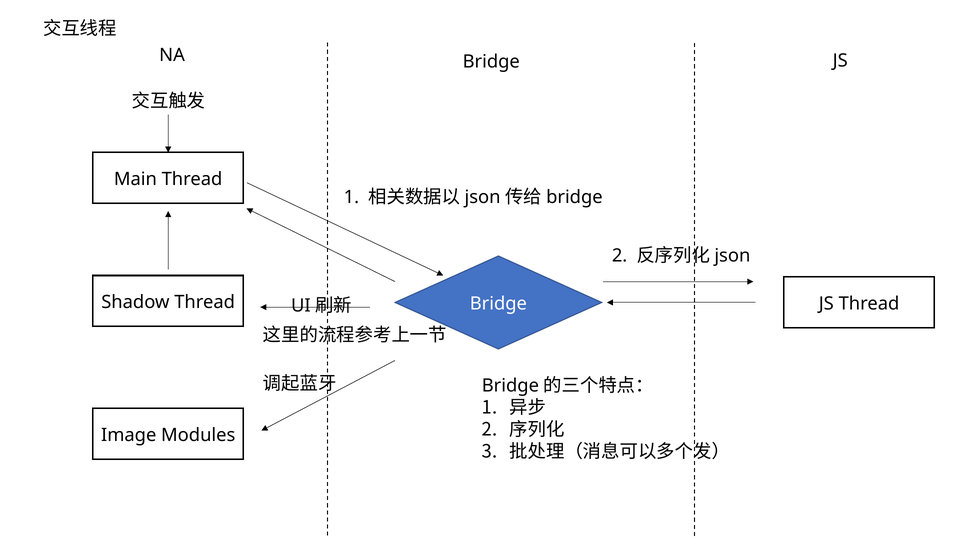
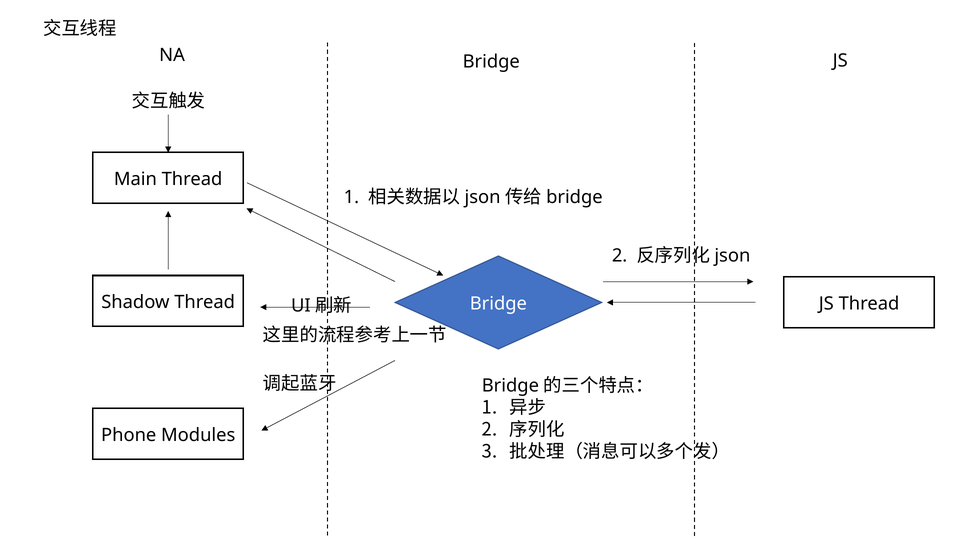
Image: Image -> Phone
